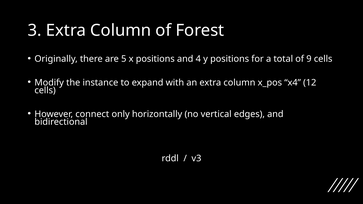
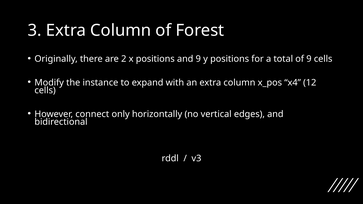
5: 5 -> 2
and 4: 4 -> 9
